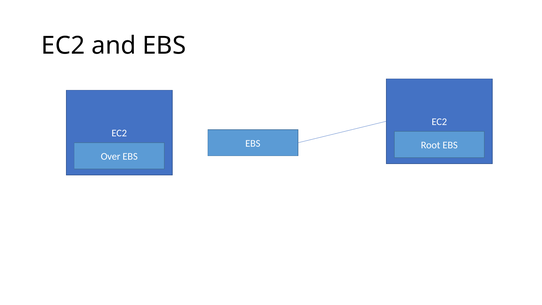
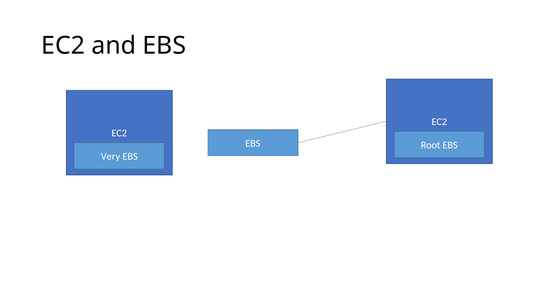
Over: Over -> Very
